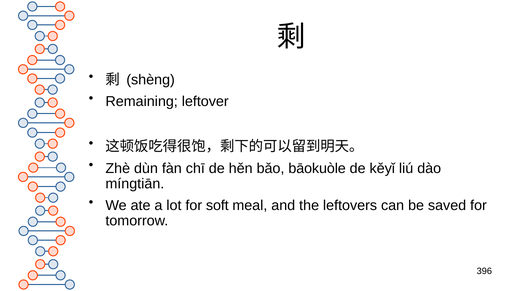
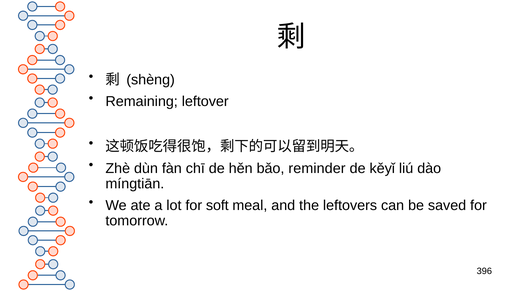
bāokuòle: bāokuòle -> reminder
